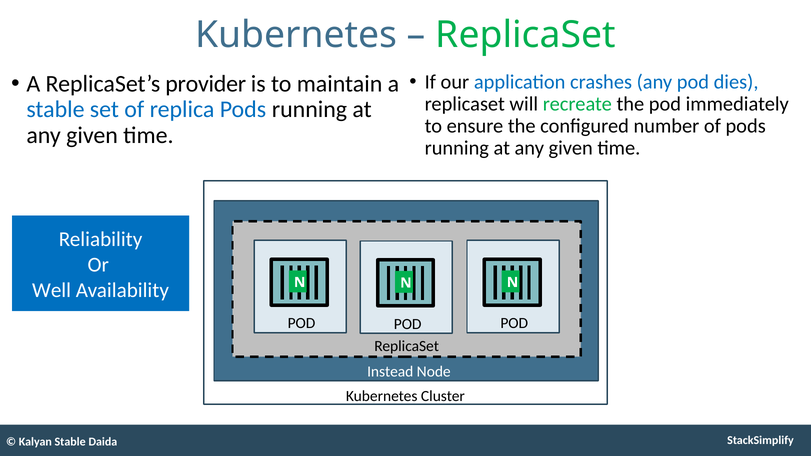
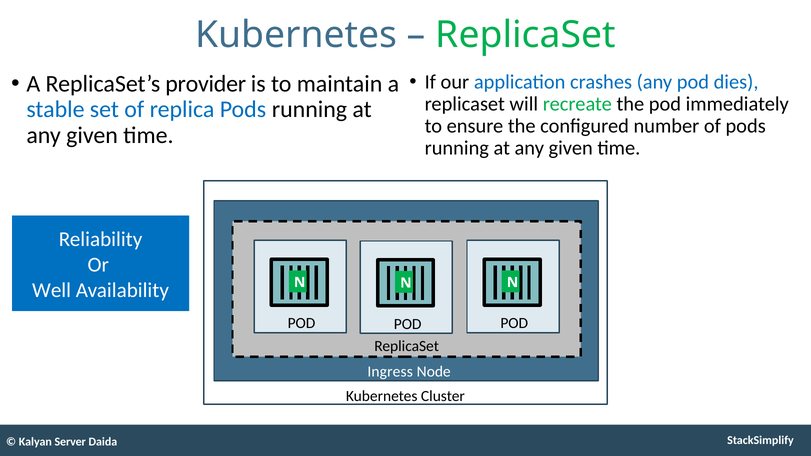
Instead: Instead -> Ingress
Kalyan Stable: Stable -> Server
